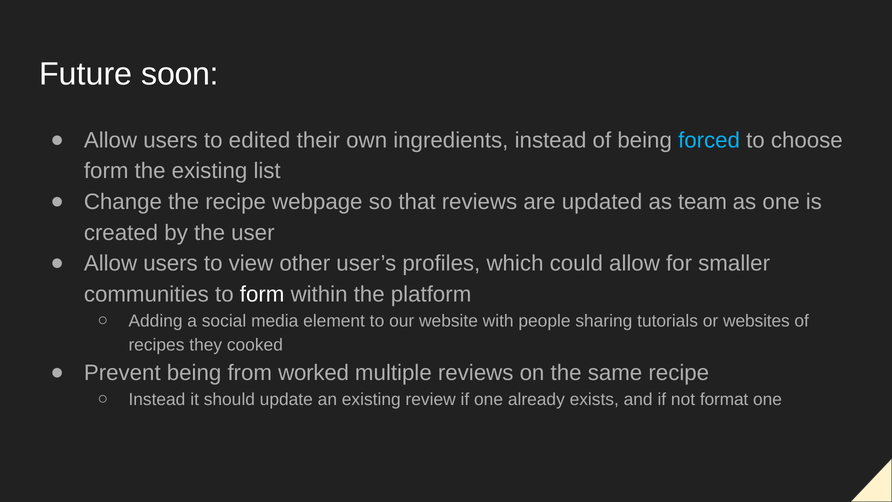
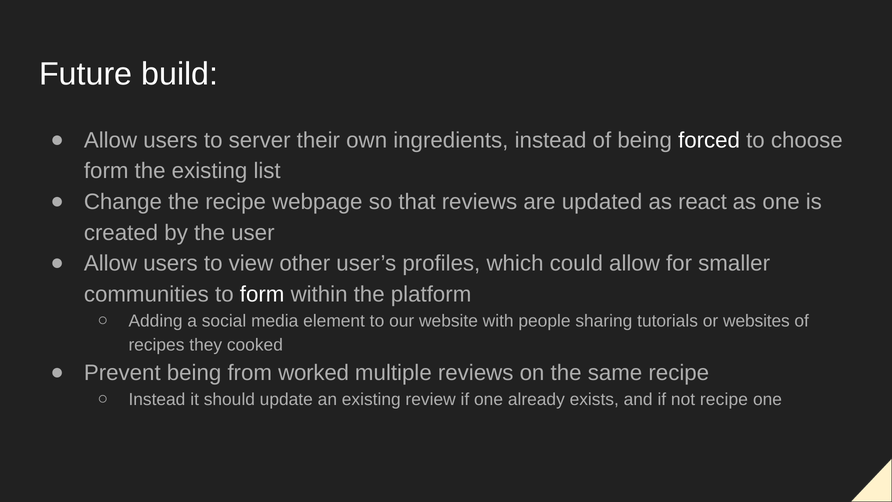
soon: soon -> build
edited: edited -> server
forced colour: light blue -> white
team: team -> react
not format: format -> recipe
